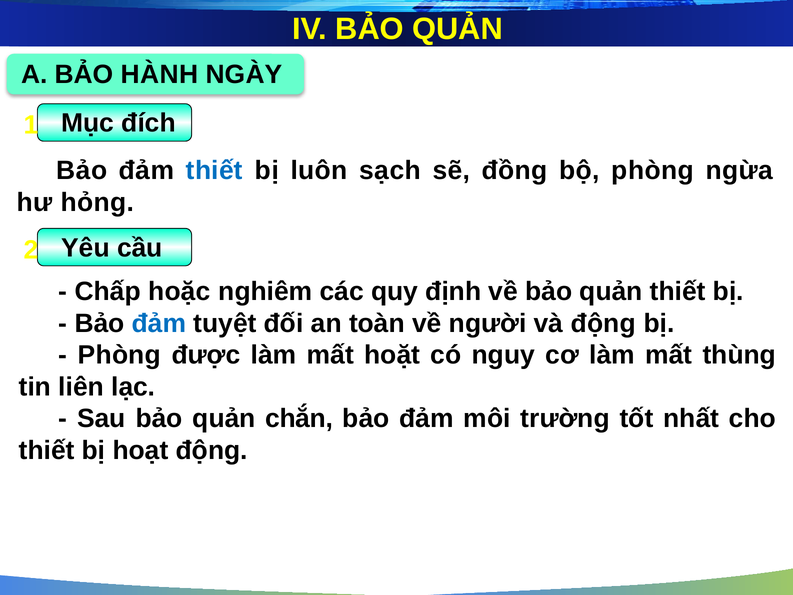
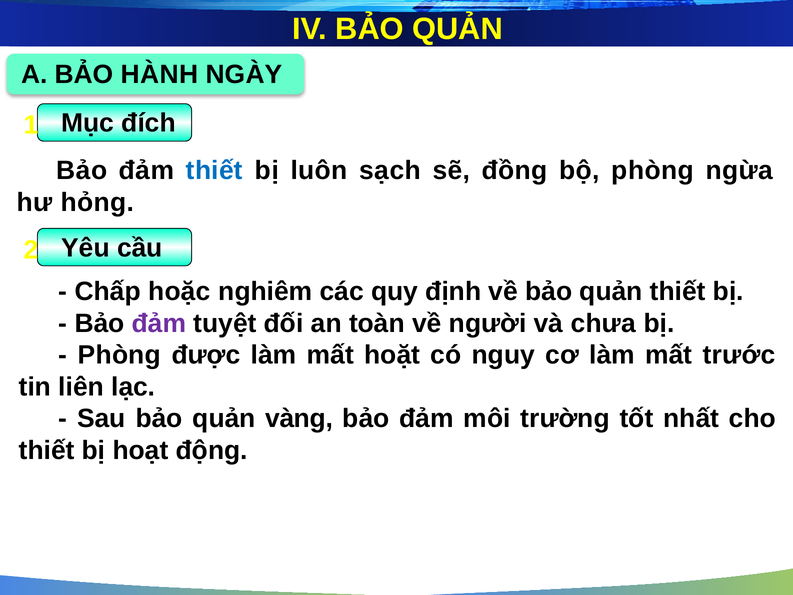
đảm at (159, 323) colour: blue -> purple
và động: động -> chưa
thùng: thùng -> trước
chắn: chắn -> vàng
